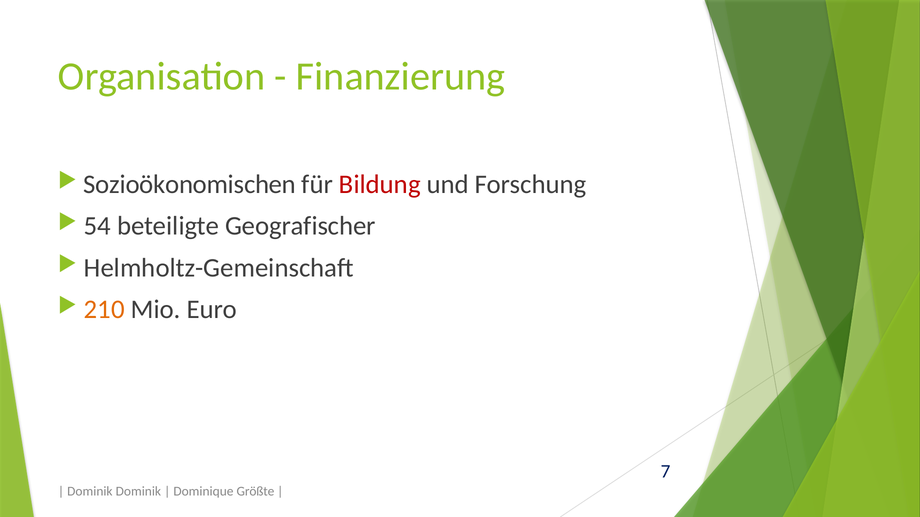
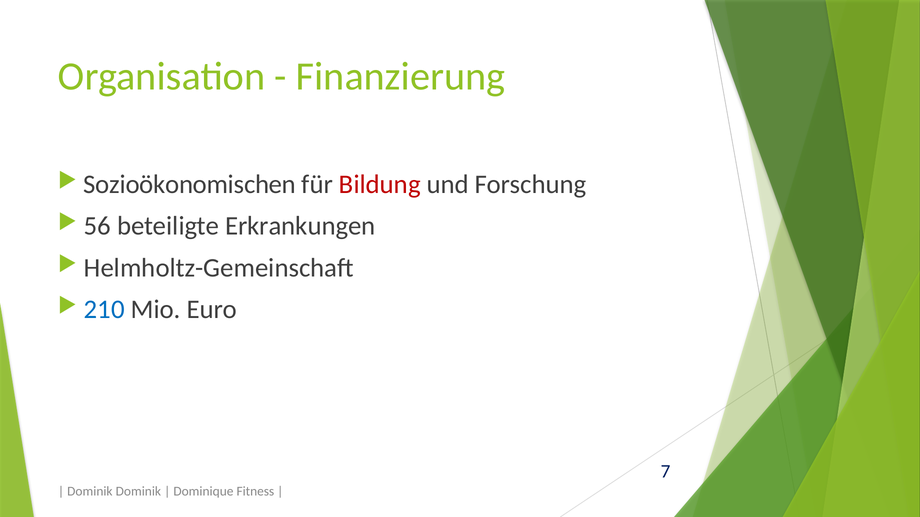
54: 54 -> 56
Geografischer: Geografischer -> Erkrankungen
210 colour: orange -> blue
Größte: Größte -> Fitness
